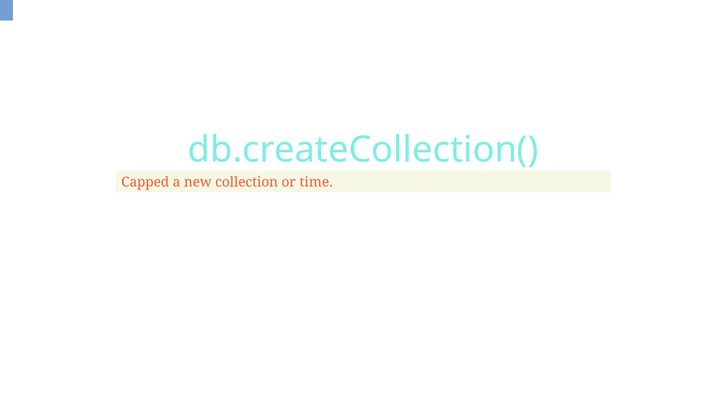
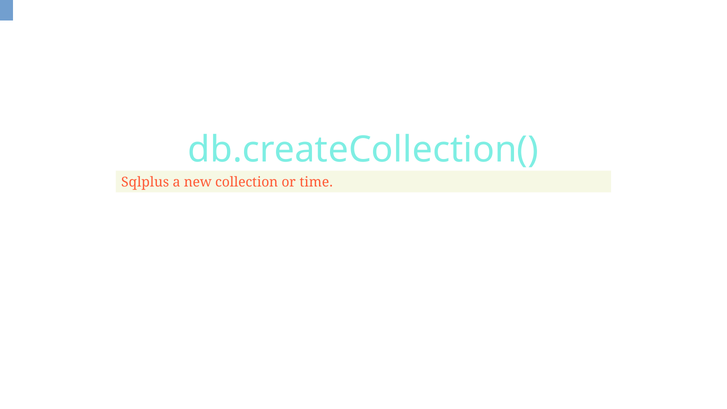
Capped: Capped -> Sqlplus
